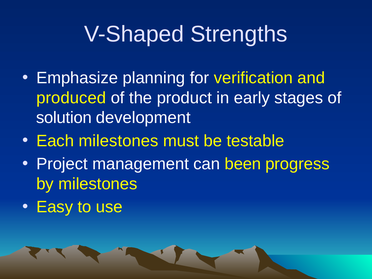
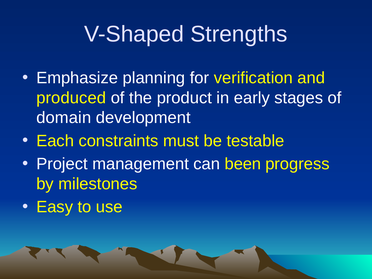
solution: solution -> domain
Each milestones: milestones -> constraints
